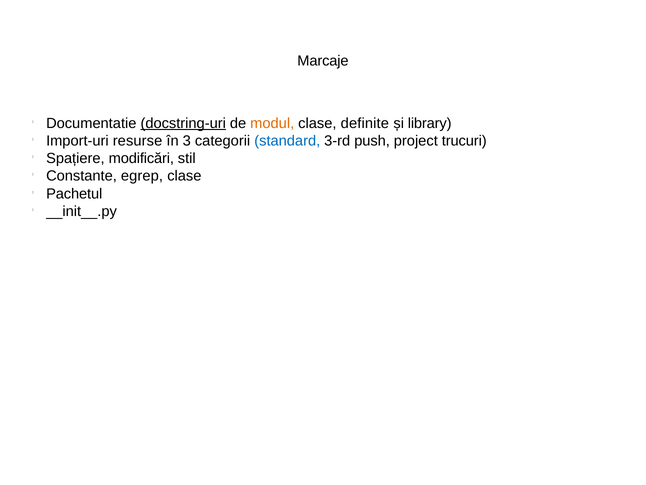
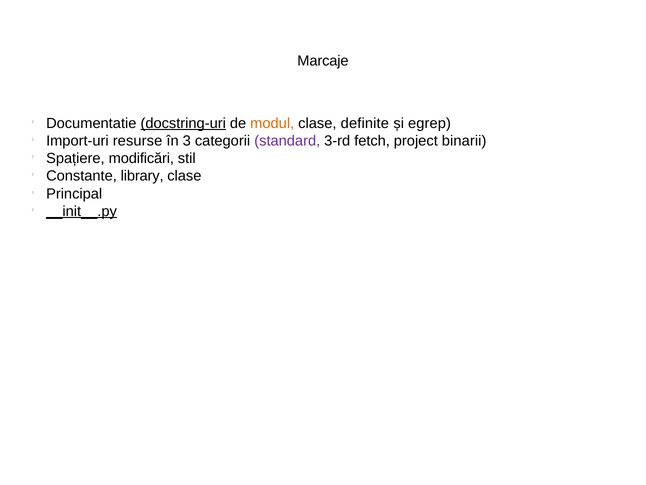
library: library -> egrep
standard colour: blue -> purple
push: push -> fetch
trucuri: trucuri -> binarii
egrep: egrep -> library
Pachetul: Pachetul -> Principal
__init__.py underline: none -> present
